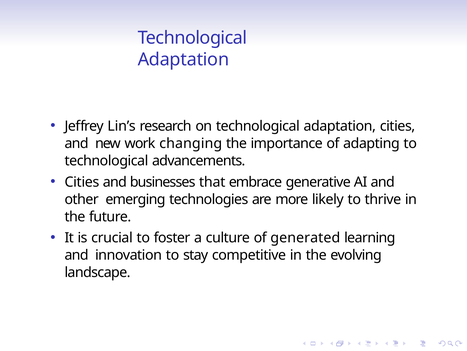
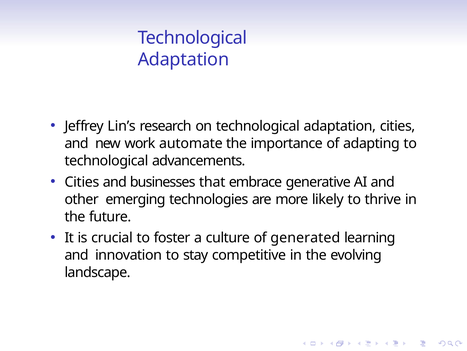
changing: changing -> automate
